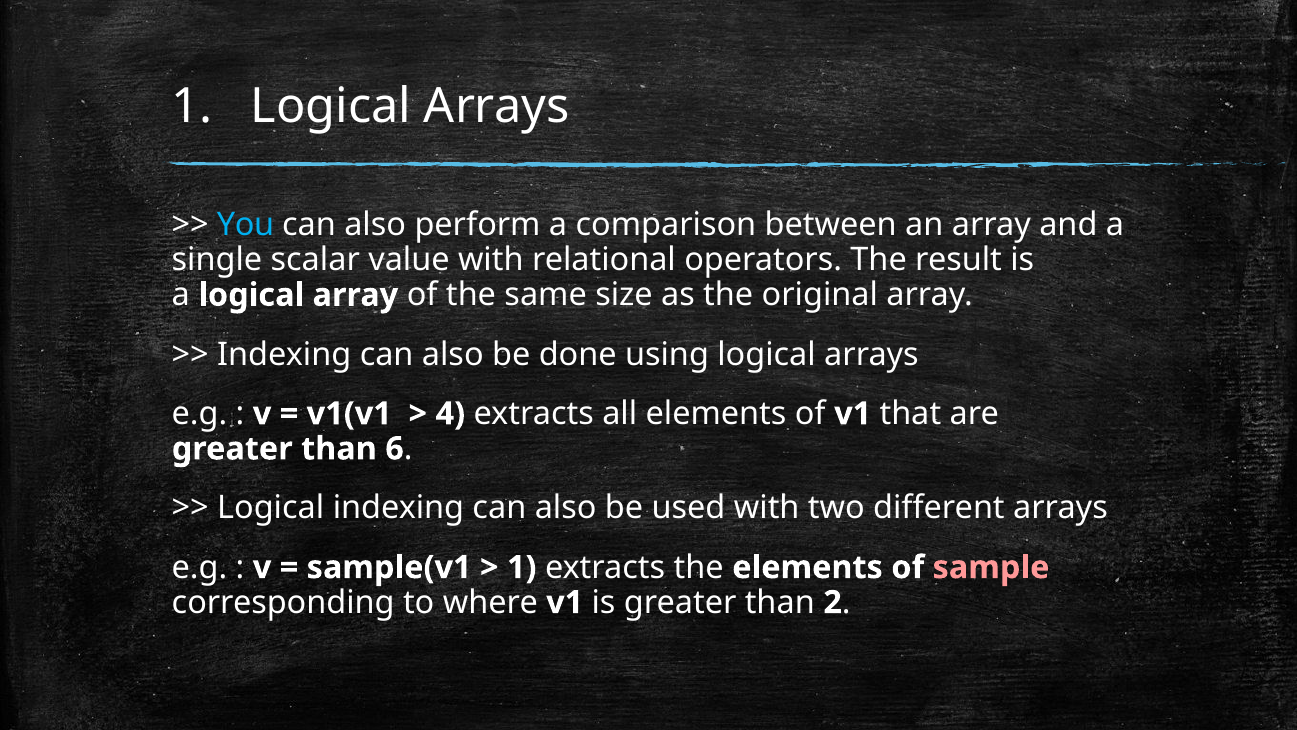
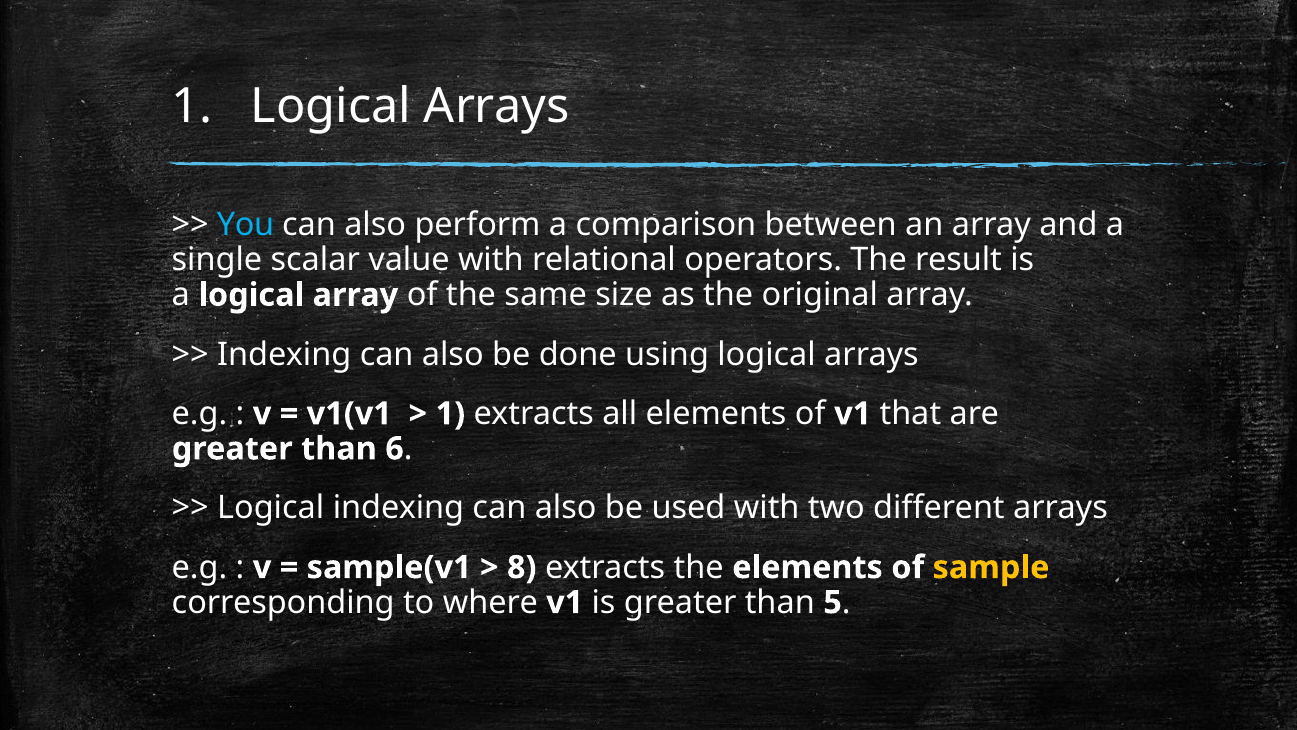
4 at (450, 414): 4 -> 1
1 at (522, 567): 1 -> 8
sample colour: pink -> yellow
2: 2 -> 5
